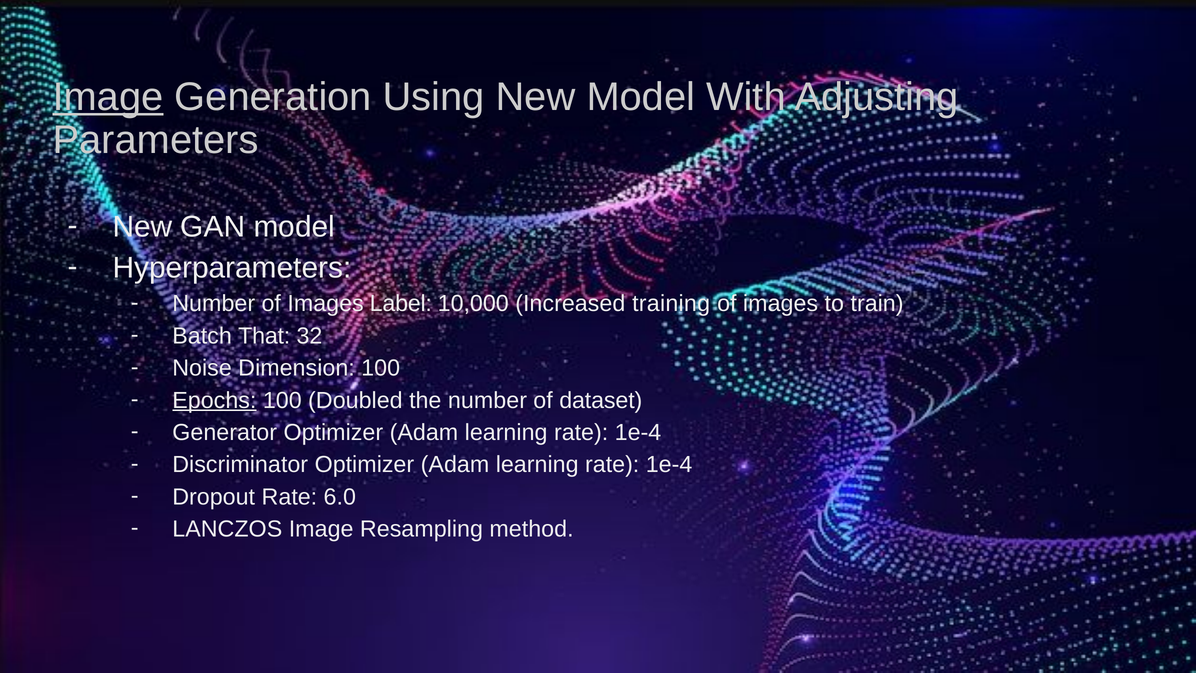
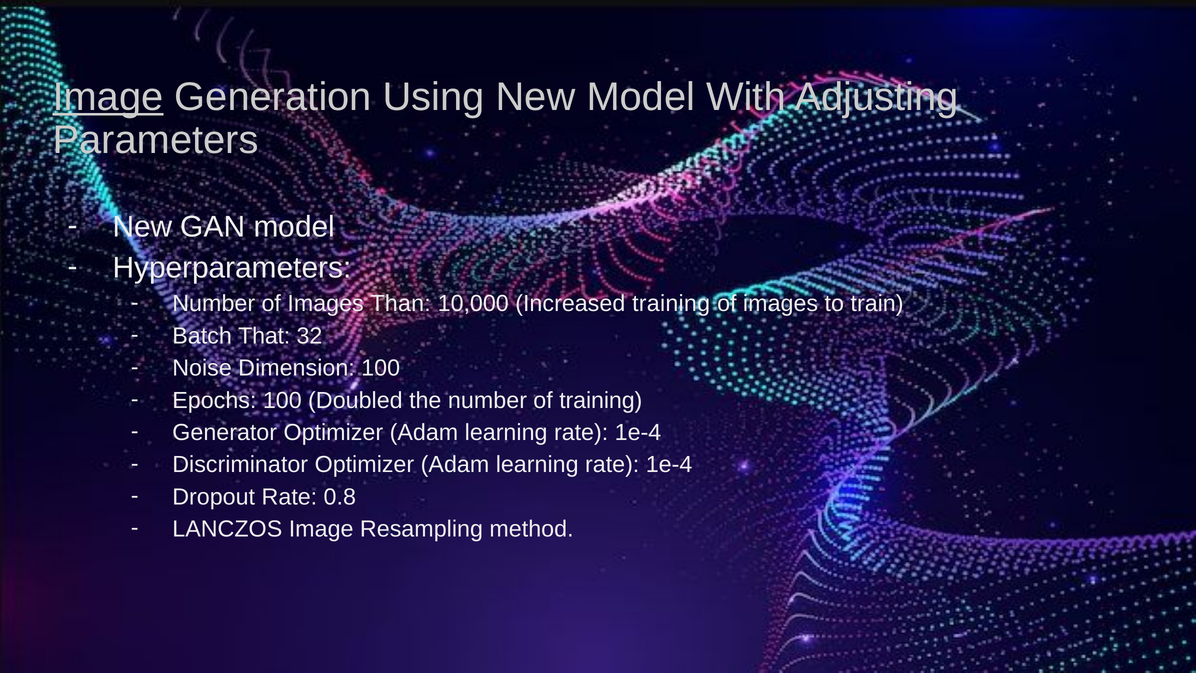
Label: Label -> Than
Epochs underline: present -> none
of dataset: dataset -> training
6.0: 6.0 -> 0.8
